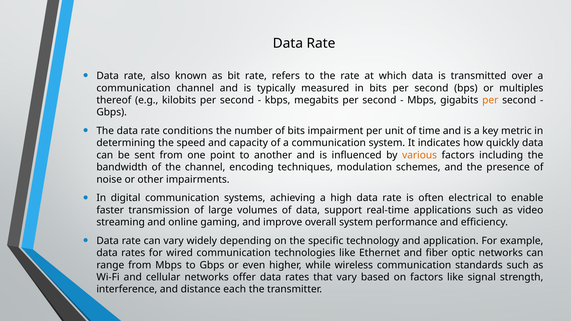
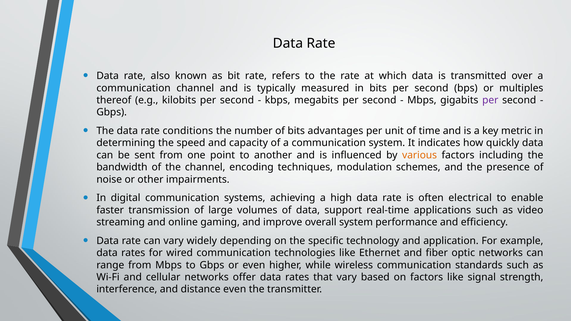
per at (490, 100) colour: orange -> purple
impairment: impairment -> advantages
distance each: each -> even
